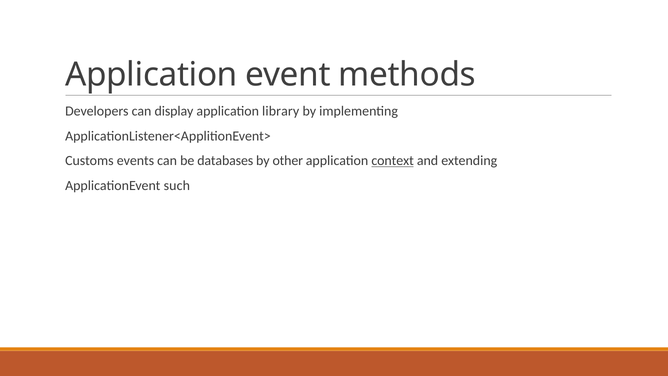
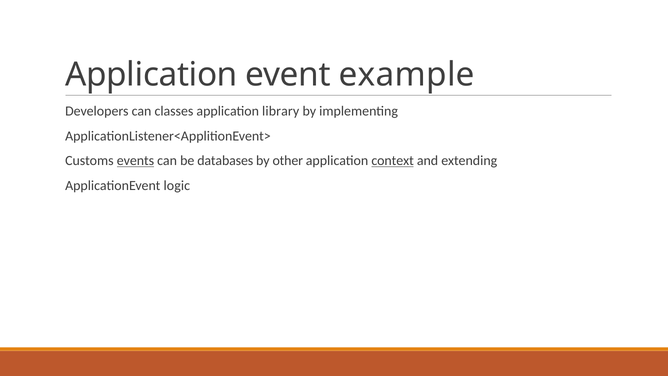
methods: methods -> example
display: display -> classes
events underline: none -> present
such: such -> logic
